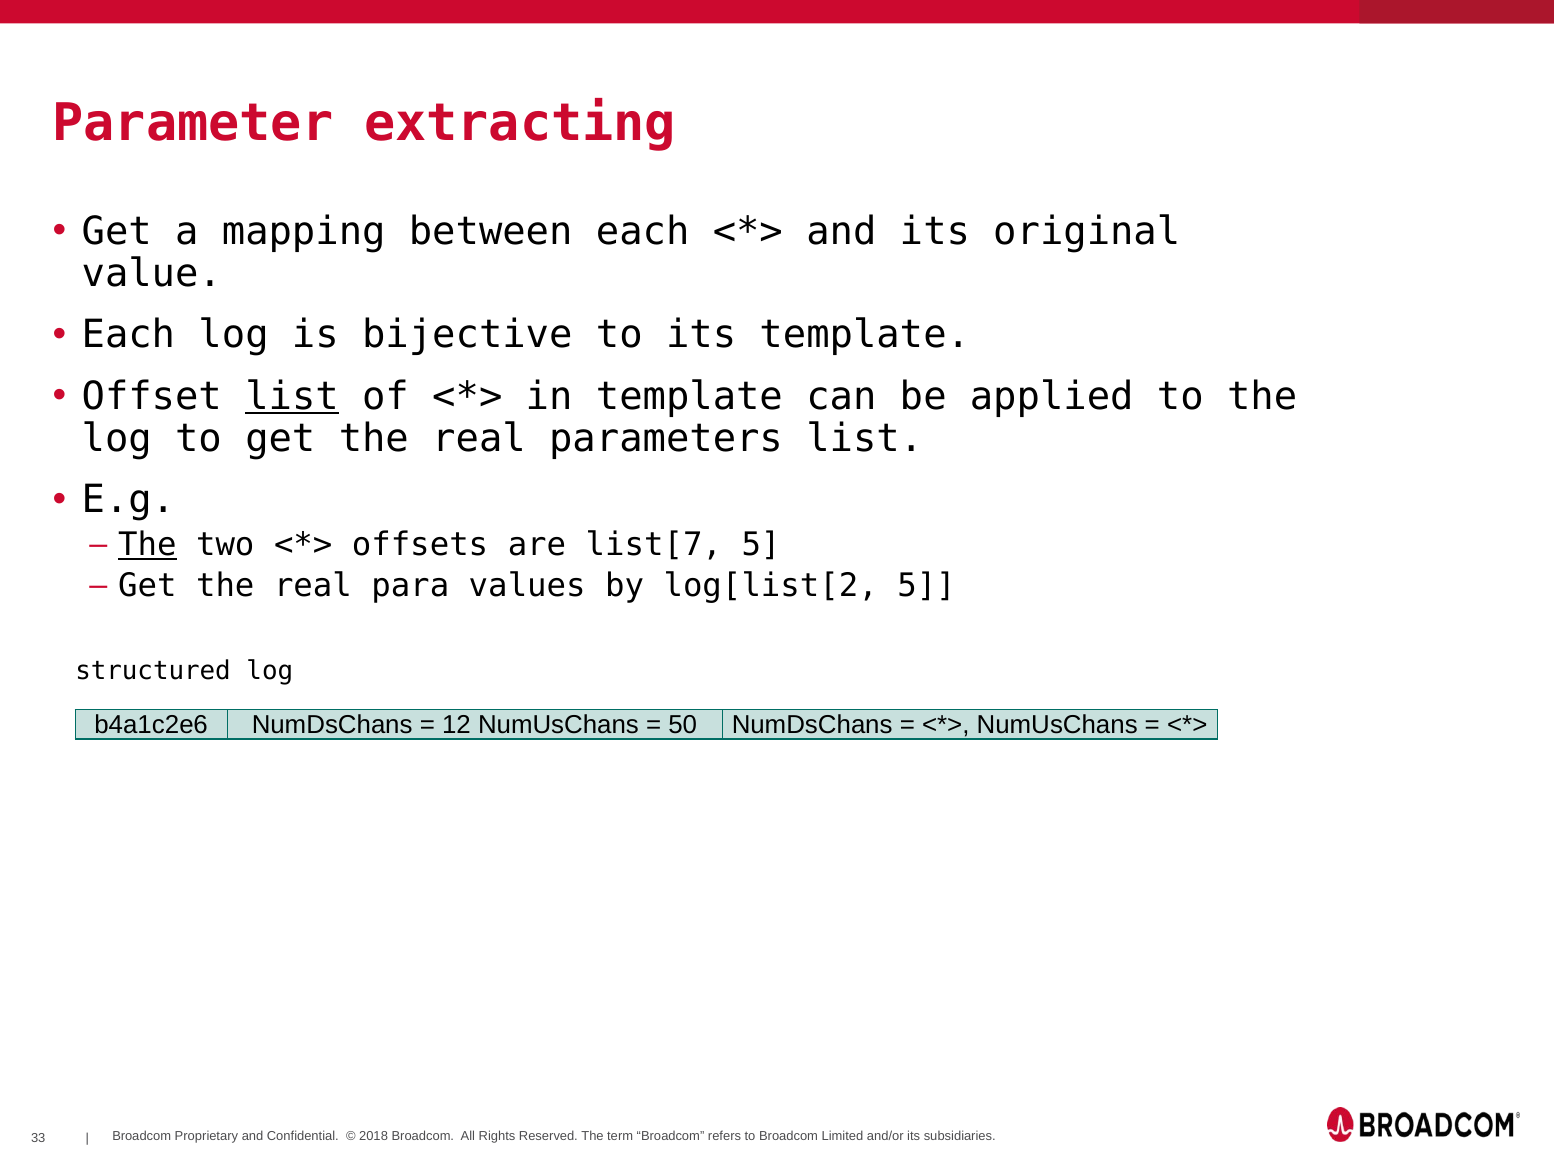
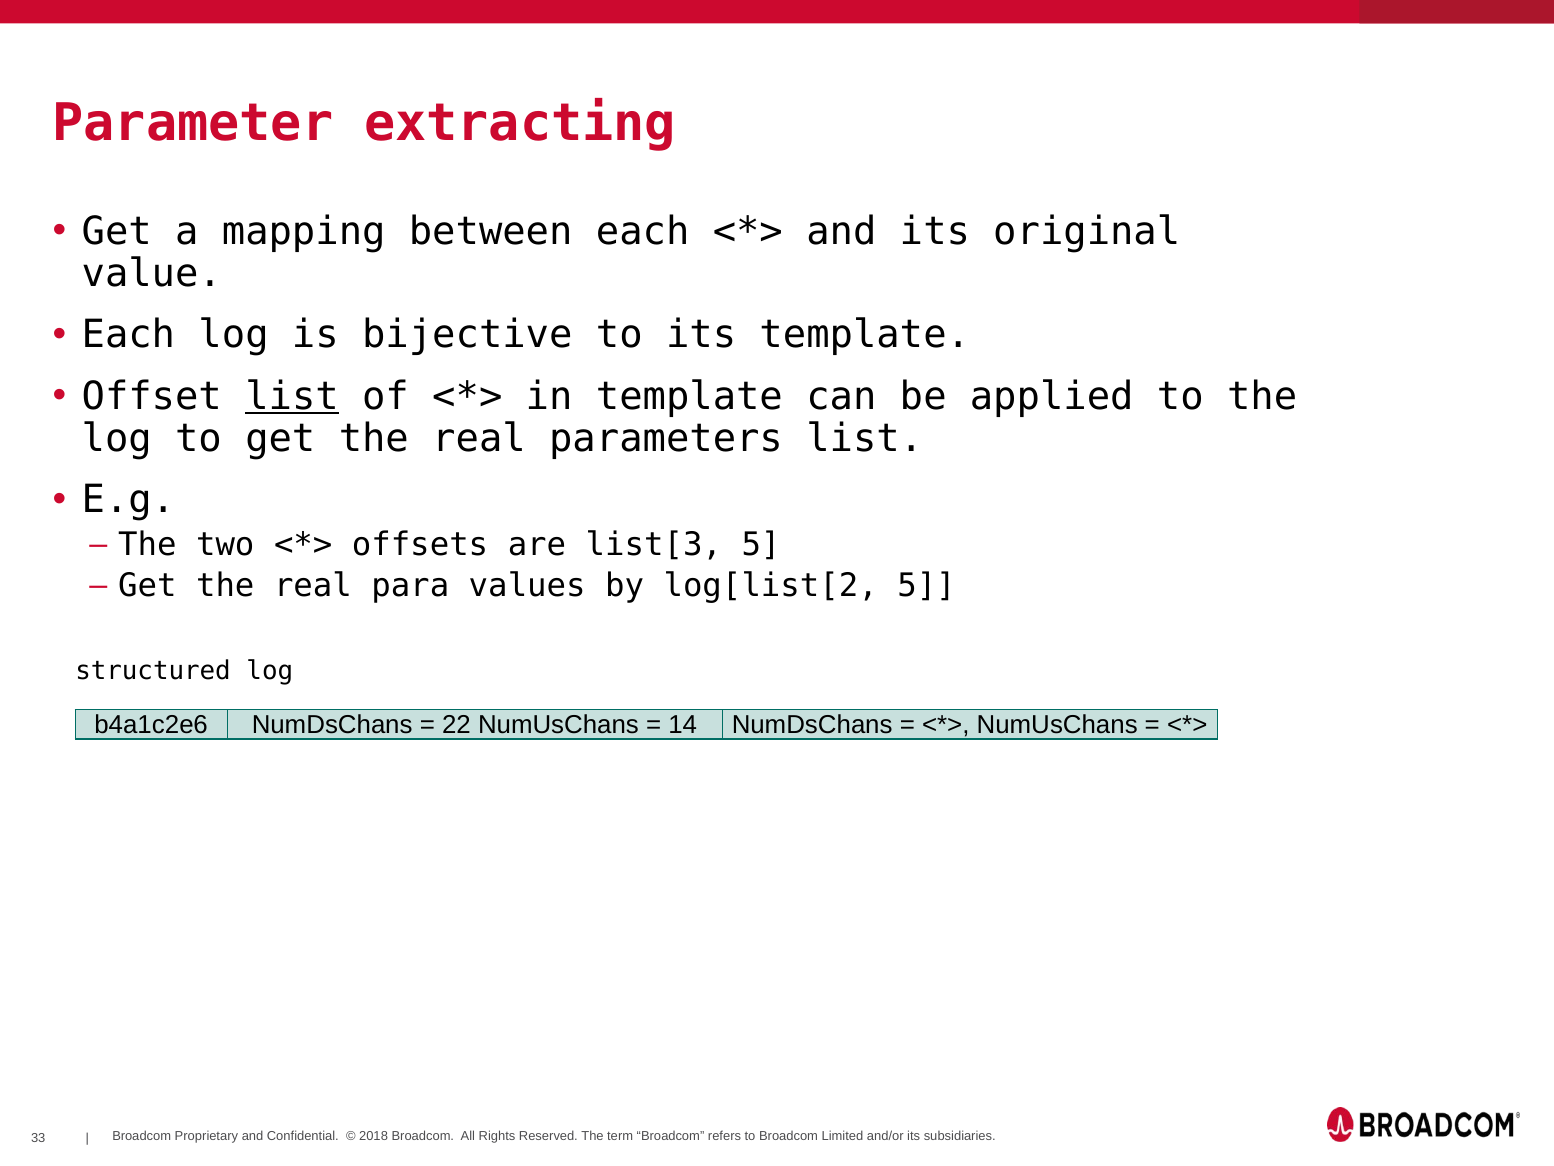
The at (147, 545) underline: present -> none
list[7: list[7 -> list[3
12: 12 -> 22
50: 50 -> 14
